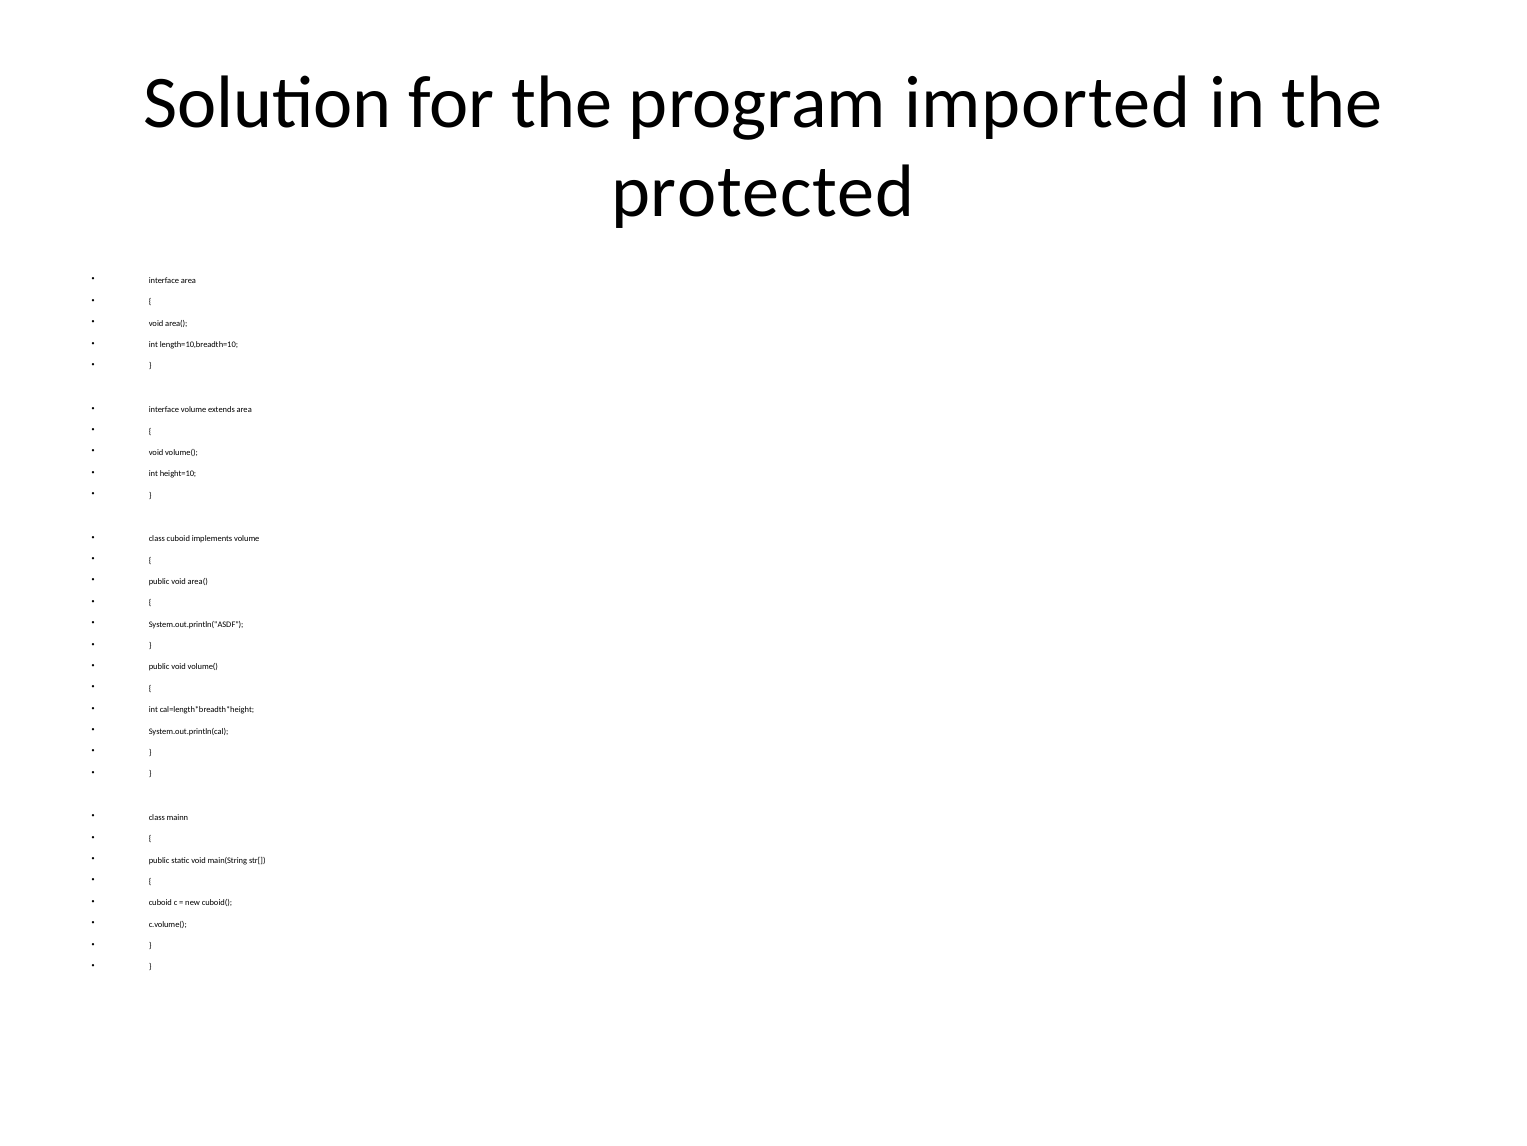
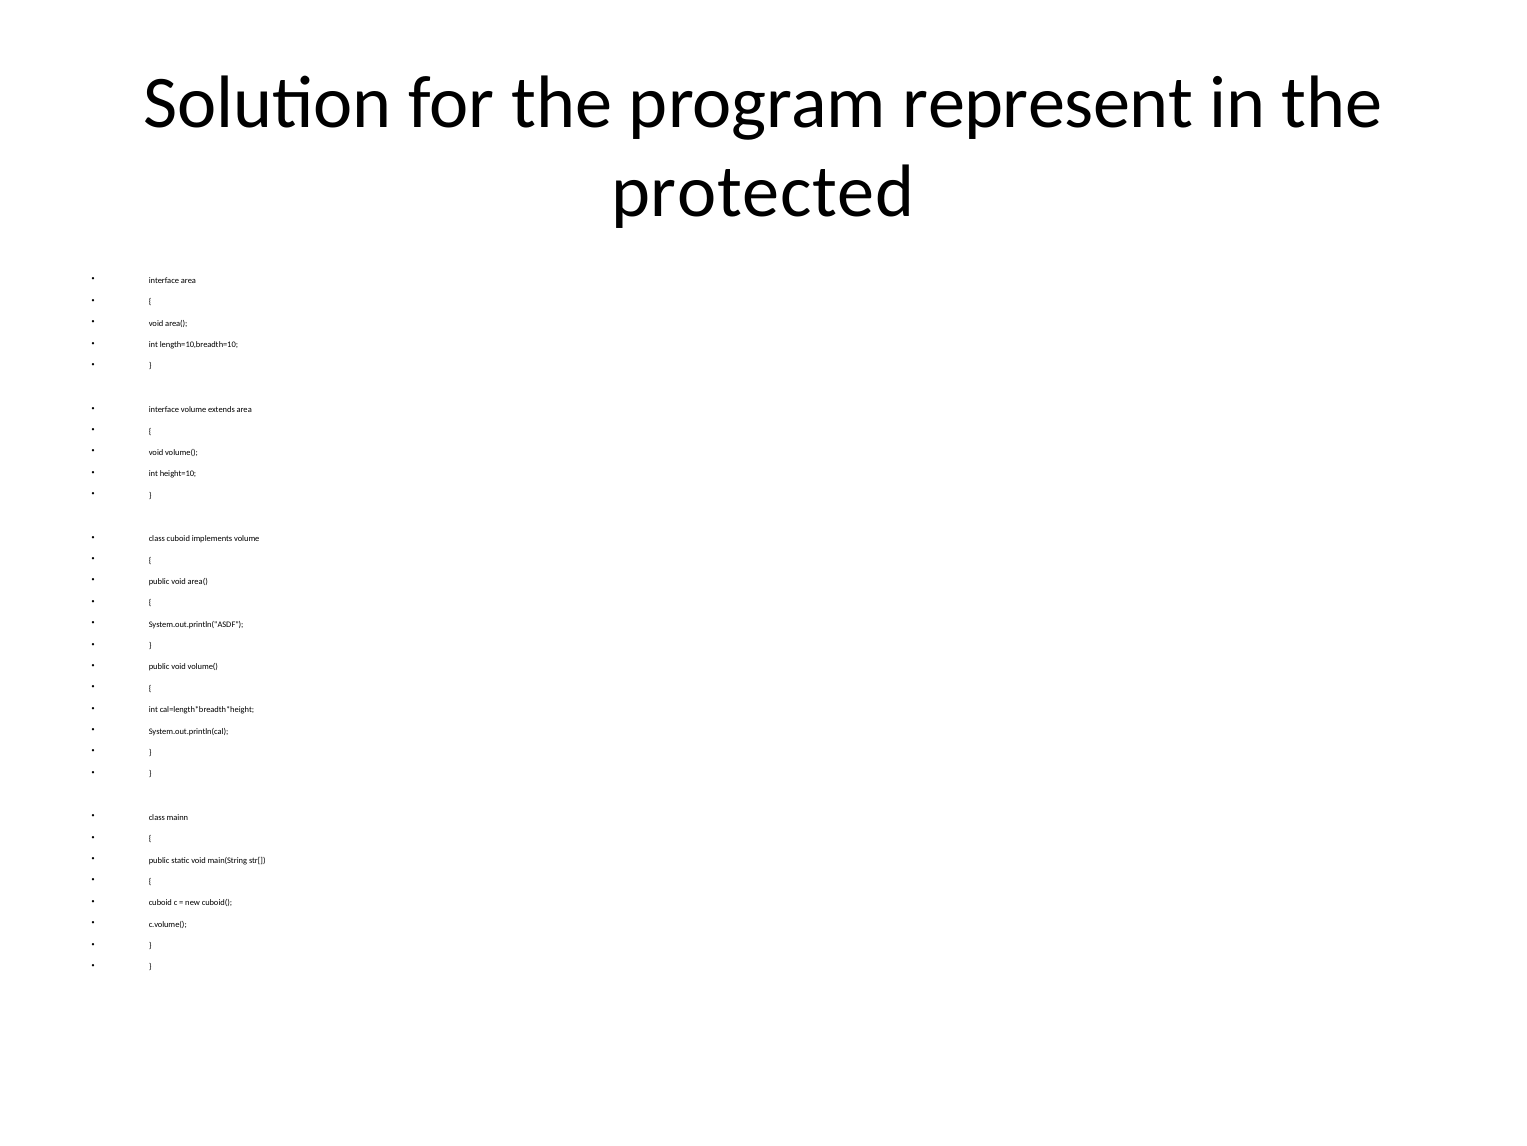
imported: imported -> represent
